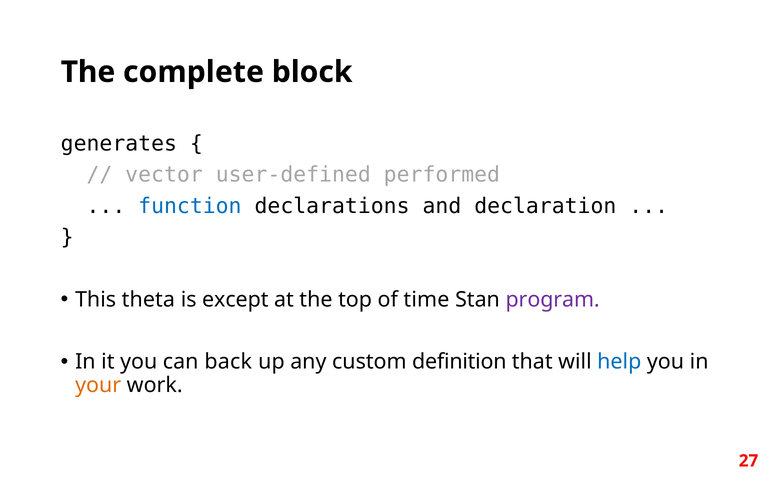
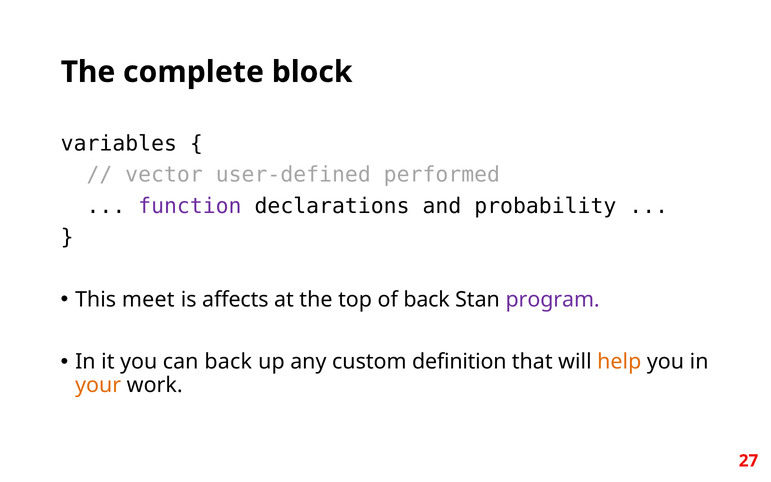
generates: generates -> variables
function colour: blue -> purple
declaration: declaration -> probability
theta: theta -> meet
except: except -> affects
of time: time -> back
help colour: blue -> orange
